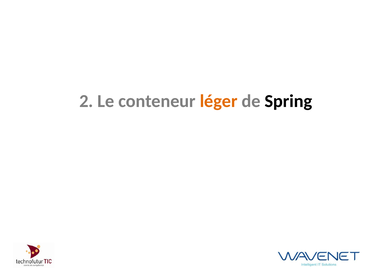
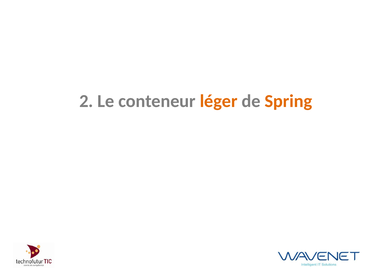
Spring colour: black -> orange
